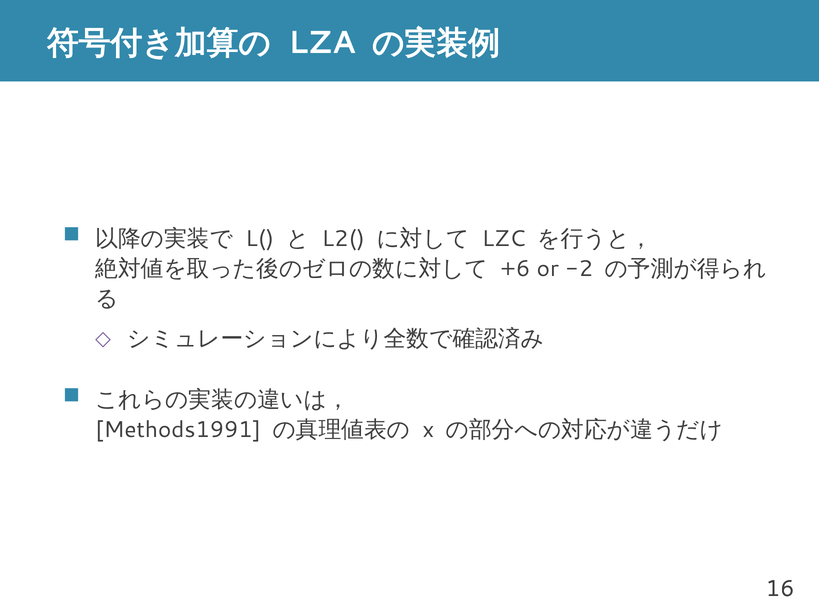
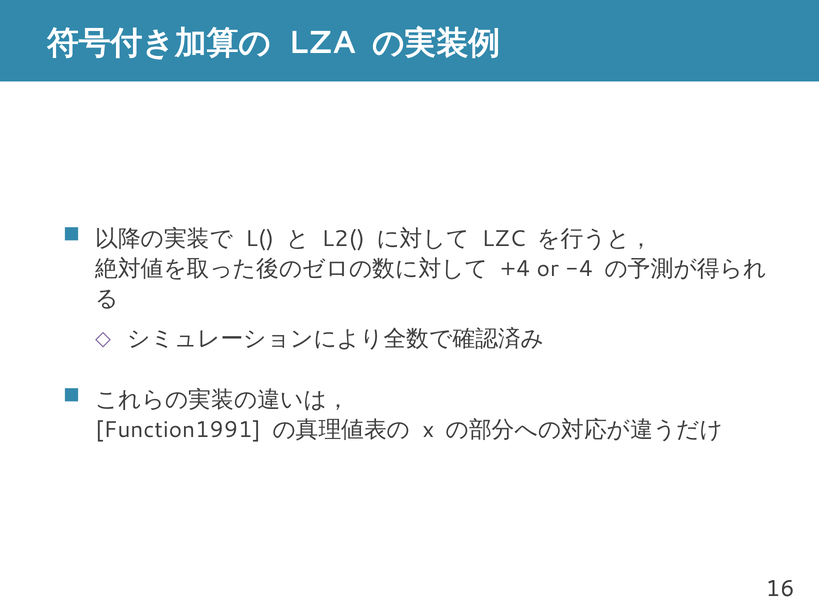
+6: +6 -> +4
-2: -2 -> -4
Methods1991: Methods1991 -> Function1991
